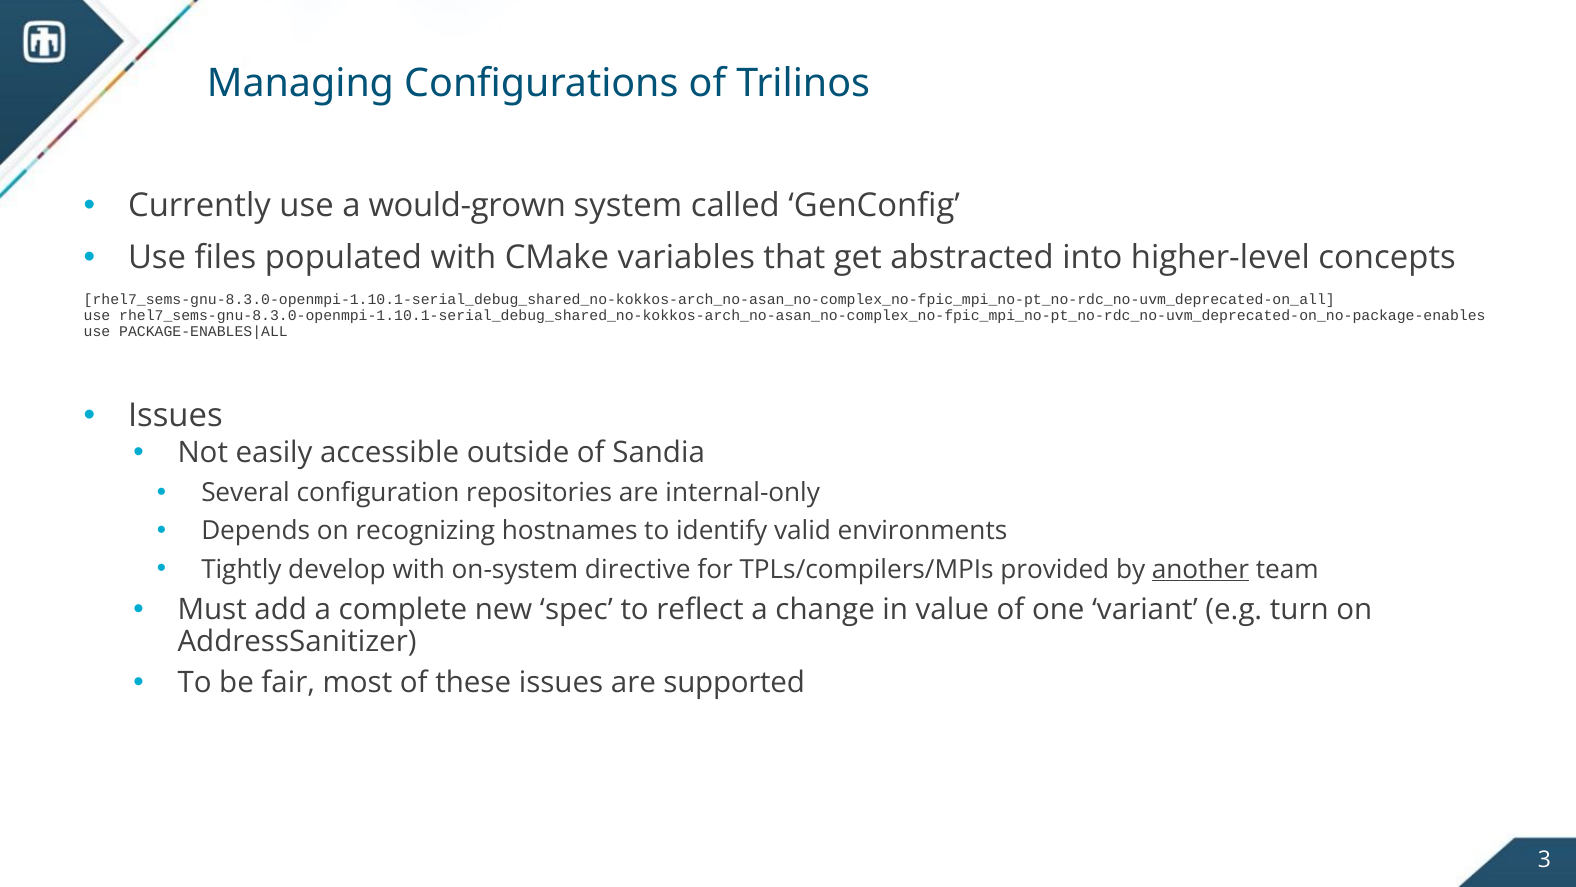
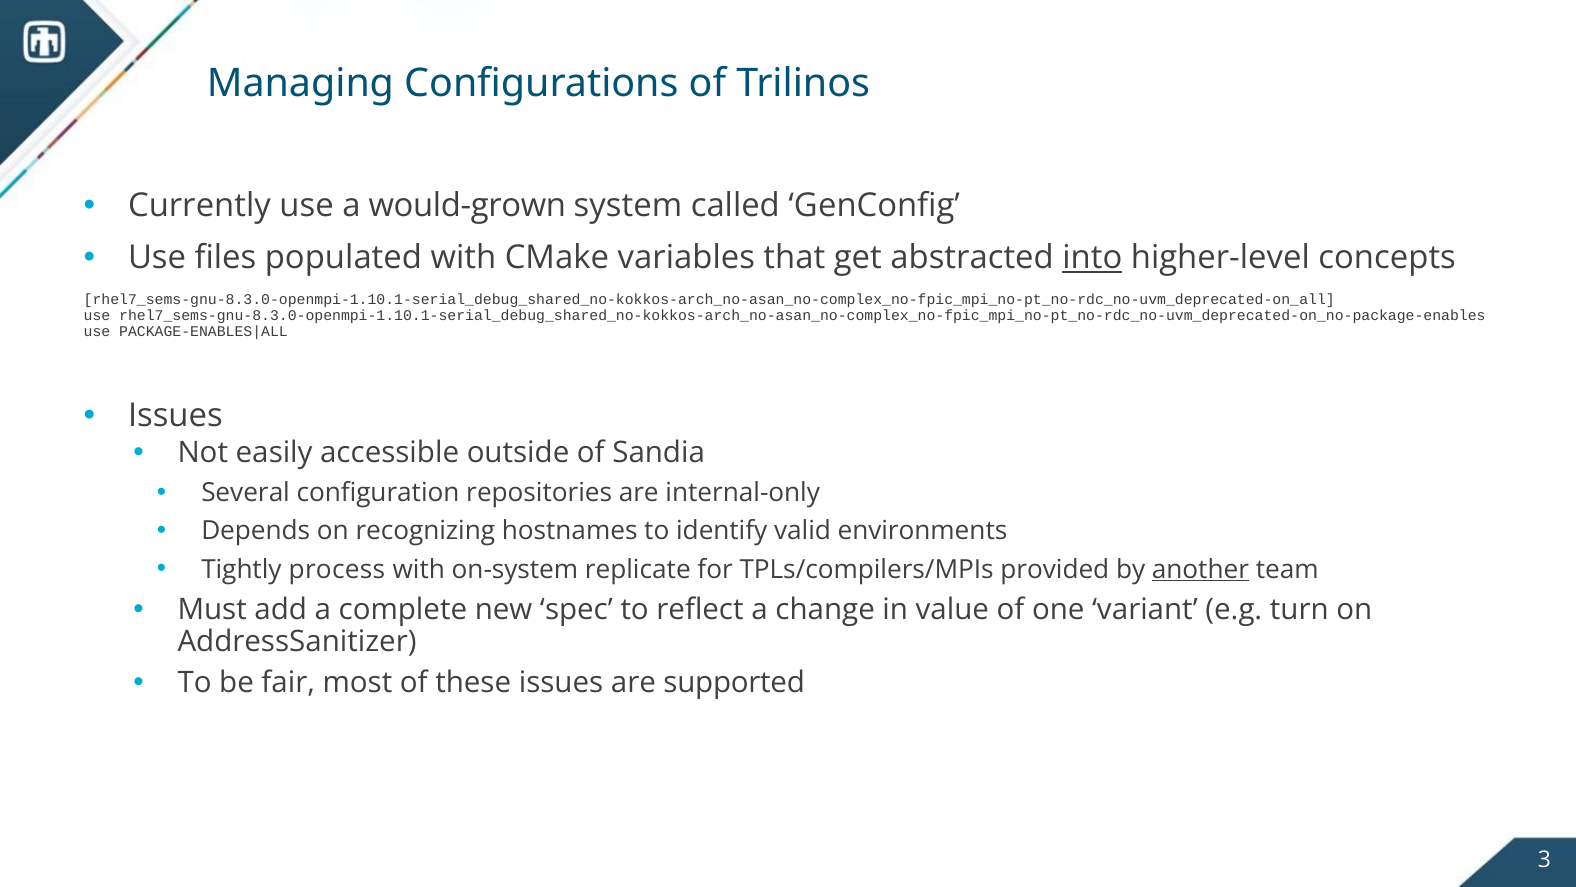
into underline: none -> present
develop: develop -> process
directive: directive -> replicate
